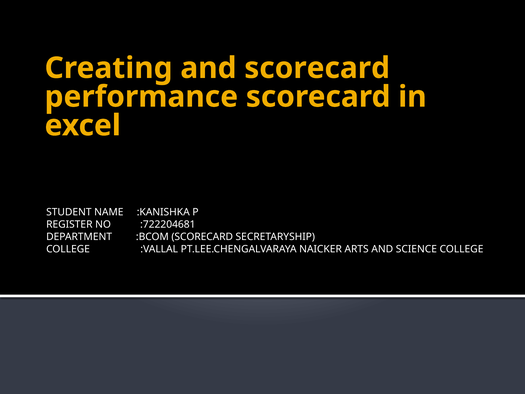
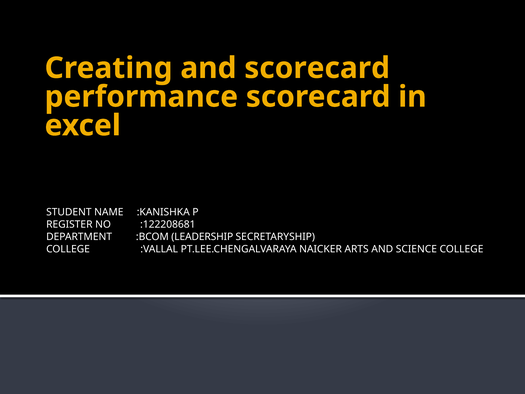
:722204681: :722204681 -> :122208681
:BCOM SCORECARD: SCORECARD -> LEADERSHIP
